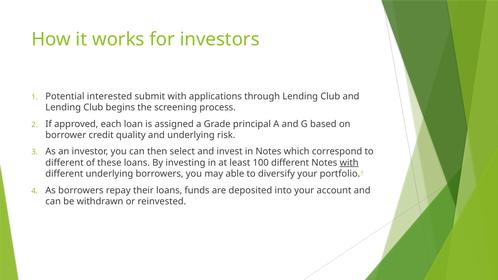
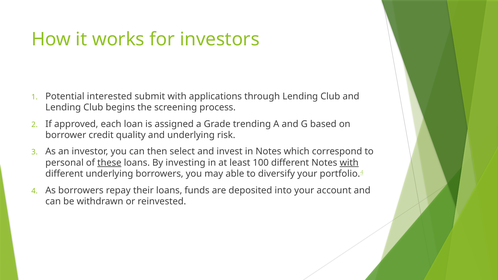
principal: principal -> trending
different at (65, 163): different -> personal
these underline: none -> present
